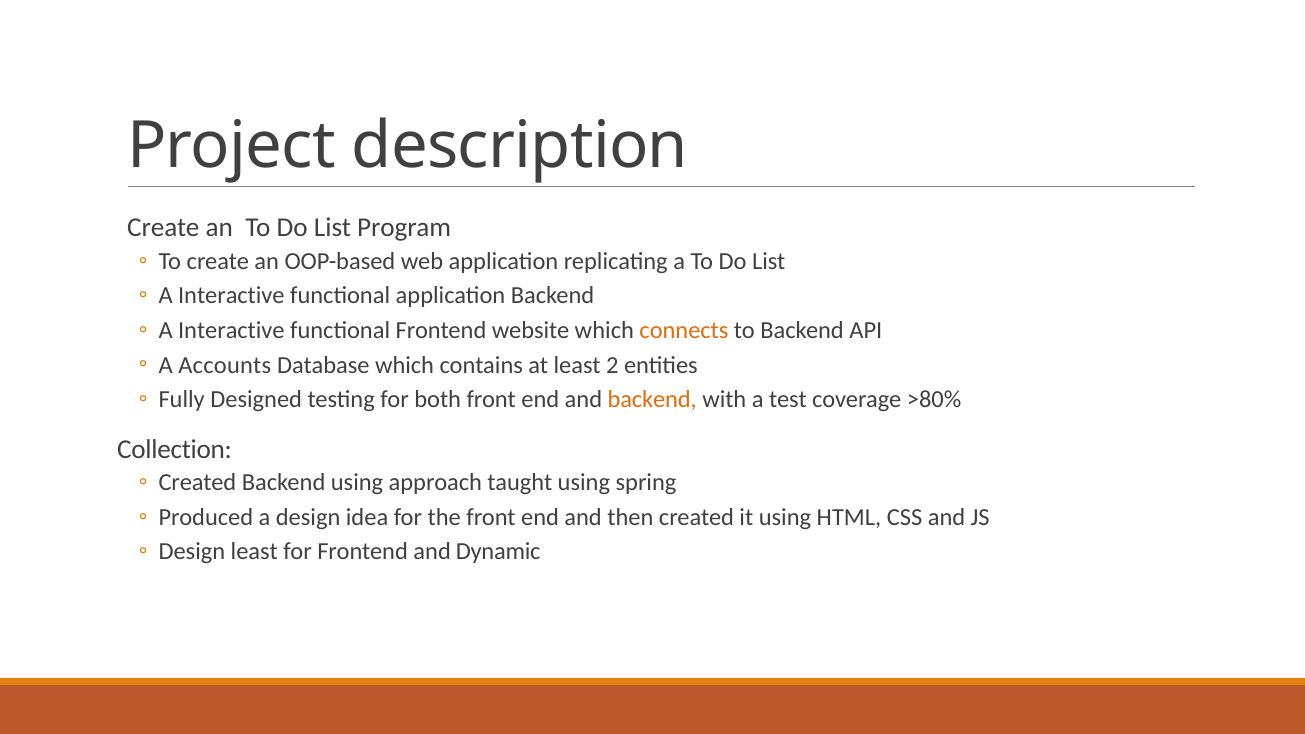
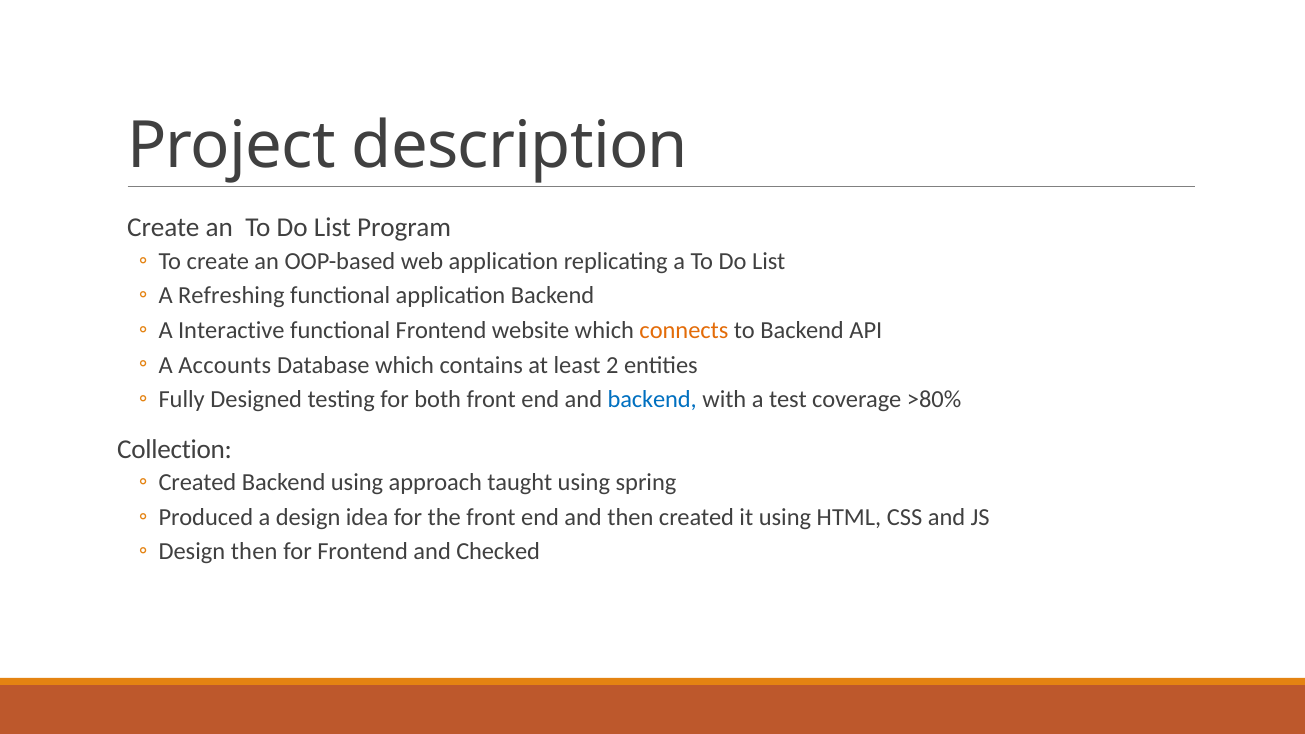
Interactive at (231, 296): Interactive -> Refreshing
backend at (652, 400) colour: orange -> blue
Design least: least -> then
Dynamic: Dynamic -> Checked
